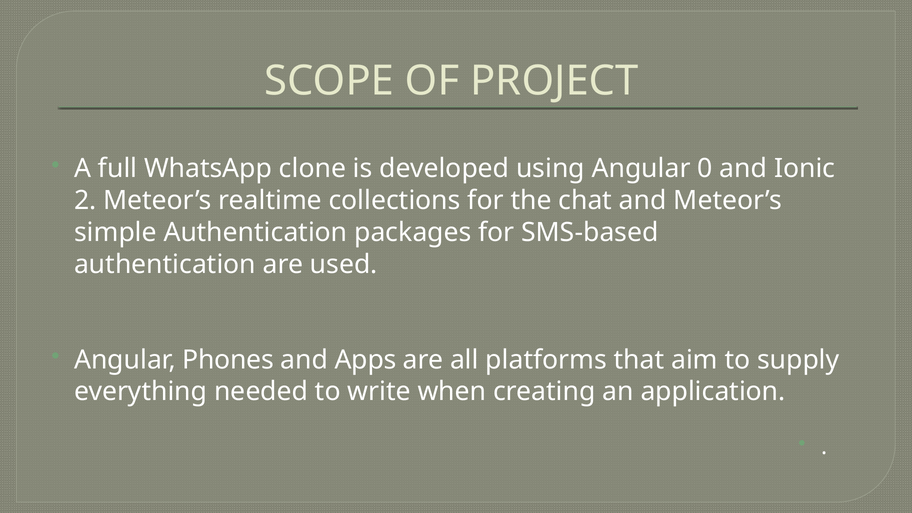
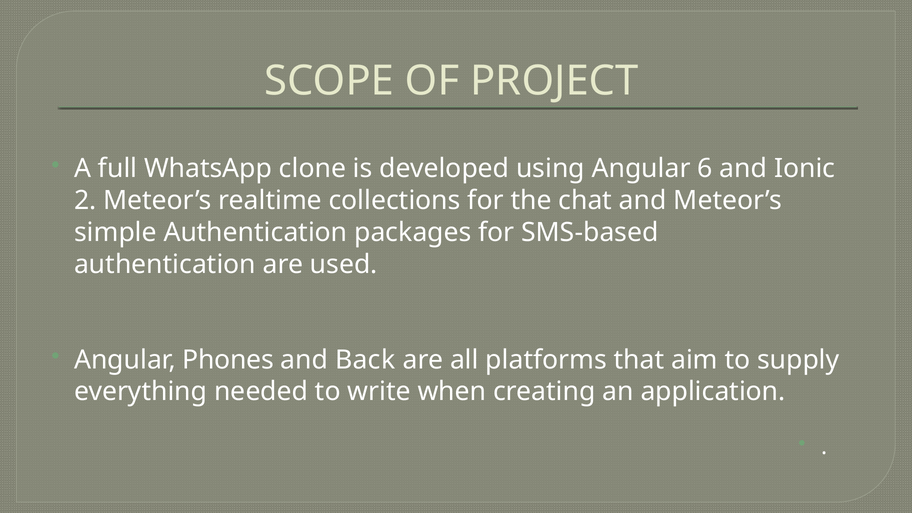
0: 0 -> 6
Apps: Apps -> Back
